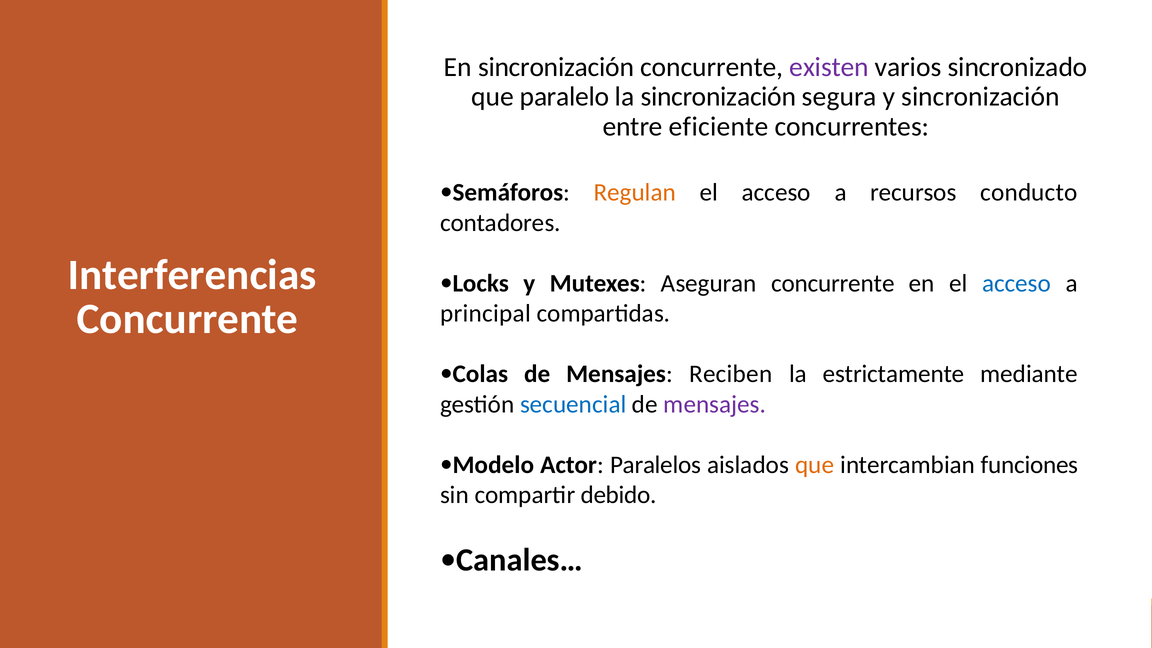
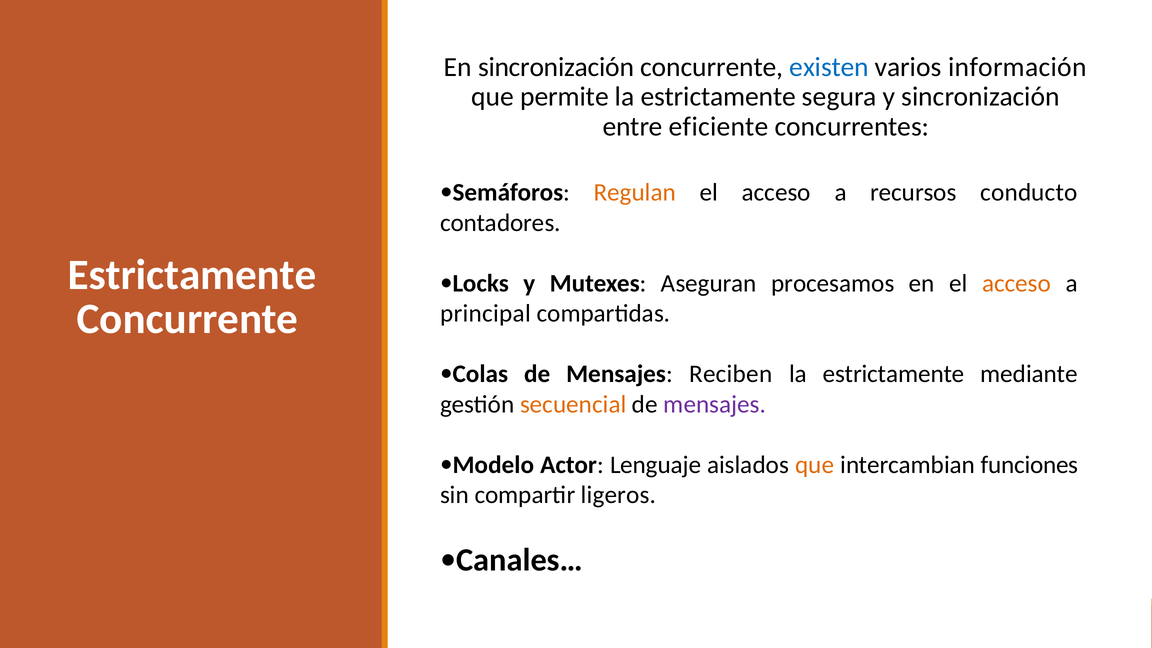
existen colour: purple -> blue
sincronizado: sincronizado -> información
paralelo: paralelo -> permite
sincronización at (718, 97): sincronización -> estrictamente
Interferencias at (192, 275): Interferencias -> Estrictamente
Aseguran concurrente: concurrente -> procesamos
acceso at (1017, 283) colour: blue -> orange
secuencial colour: blue -> orange
Paralelos: Paralelos -> Lenguaje
debido: debido -> ligeros
